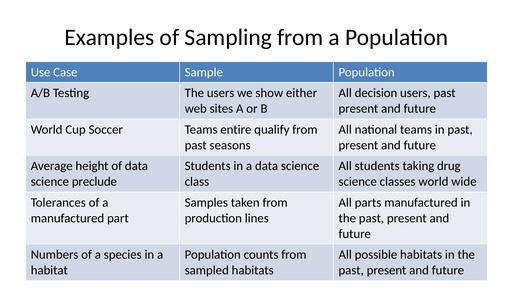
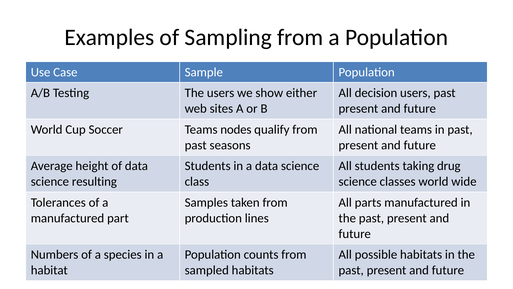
entire: entire -> nodes
preclude: preclude -> resulting
